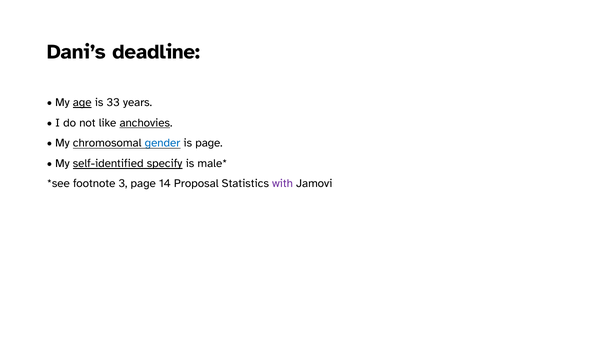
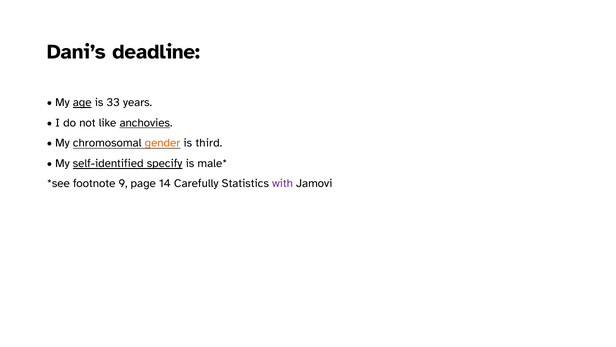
gender colour: blue -> orange
is page: page -> third
3: 3 -> 9
Proposal: Proposal -> Carefully
